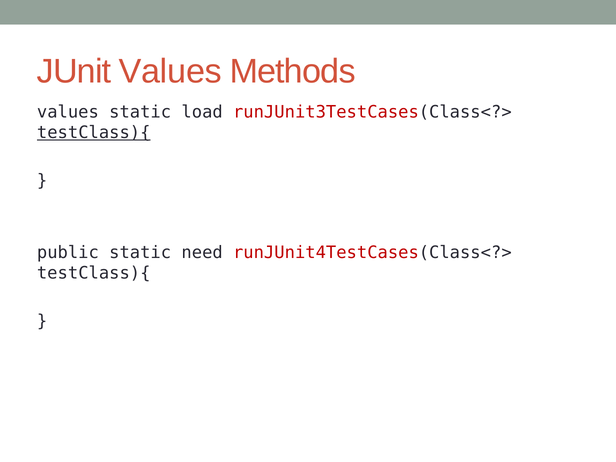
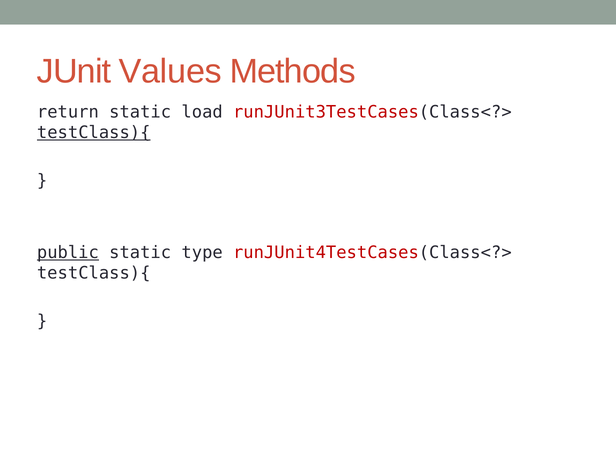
values at (68, 112): values -> return
public underline: none -> present
need: need -> type
